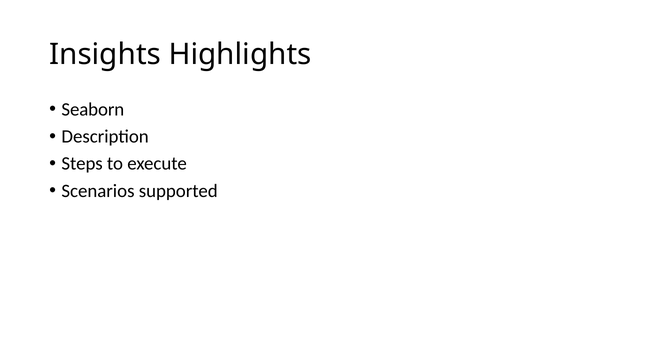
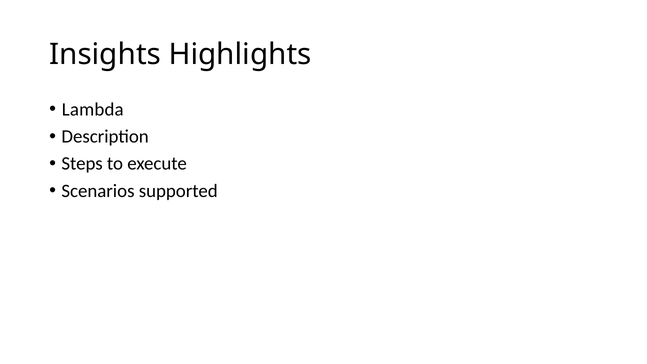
Seaborn: Seaborn -> Lambda
